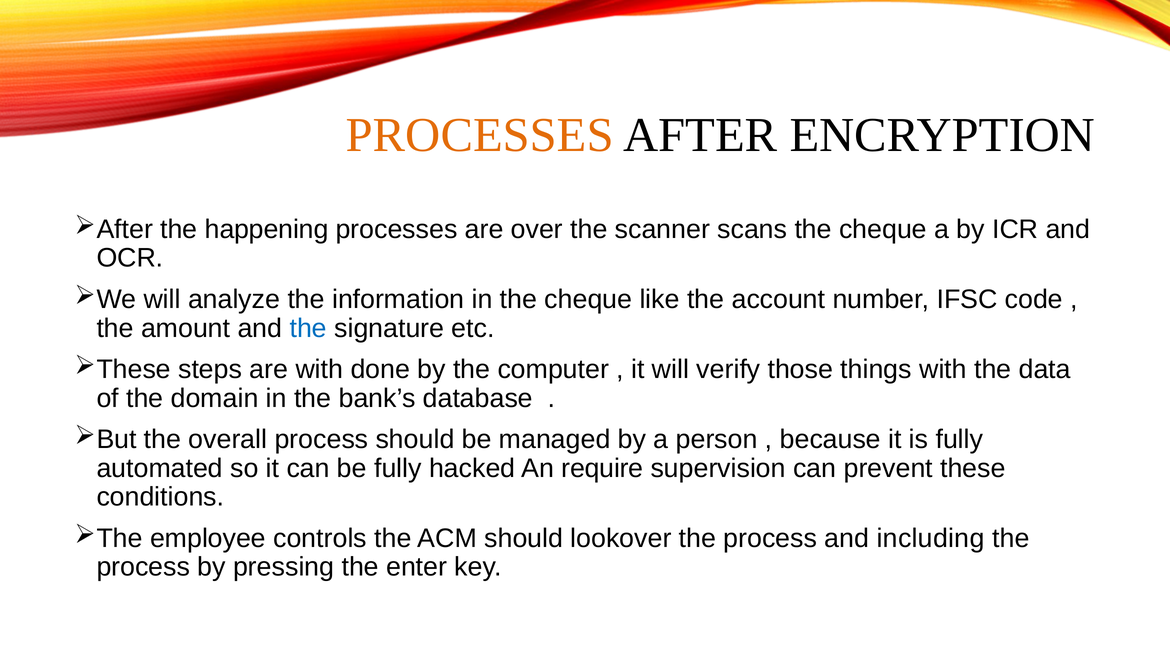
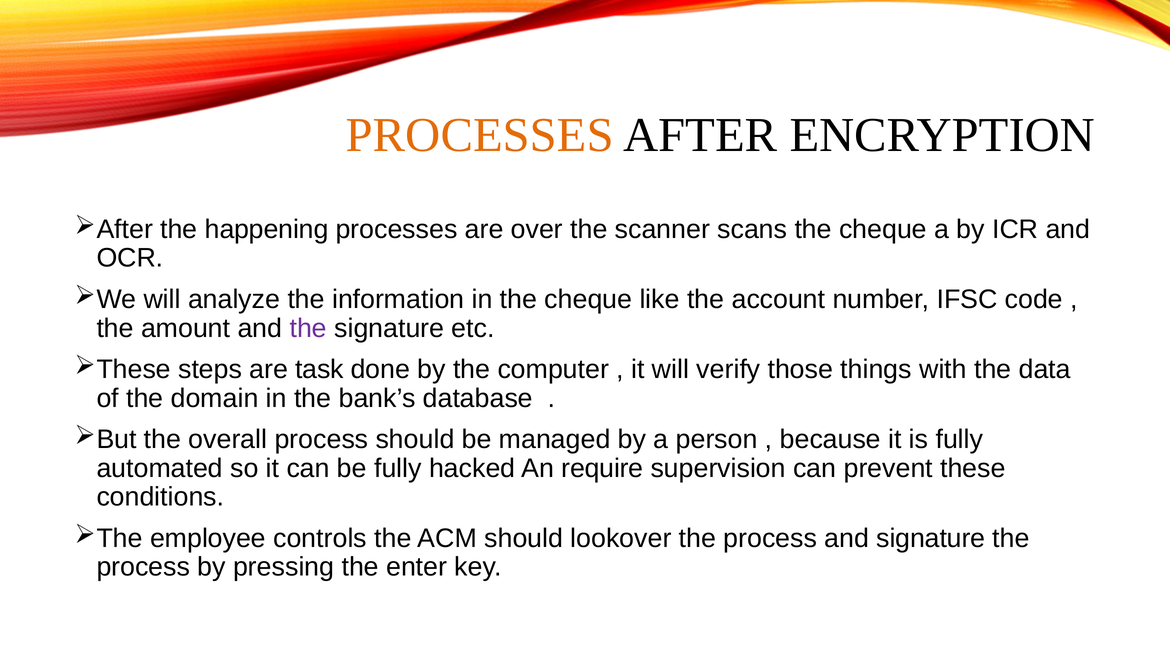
the at (308, 328) colour: blue -> purple
are with: with -> task
and including: including -> signature
